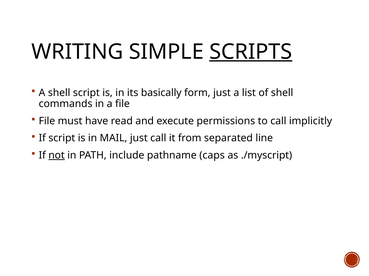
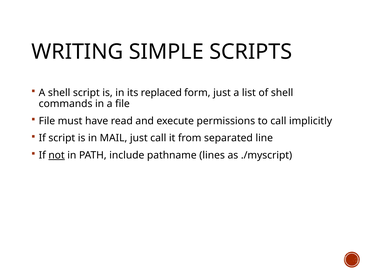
SCRIPTS underline: present -> none
basically: basically -> replaced
caps: caps -> lines
